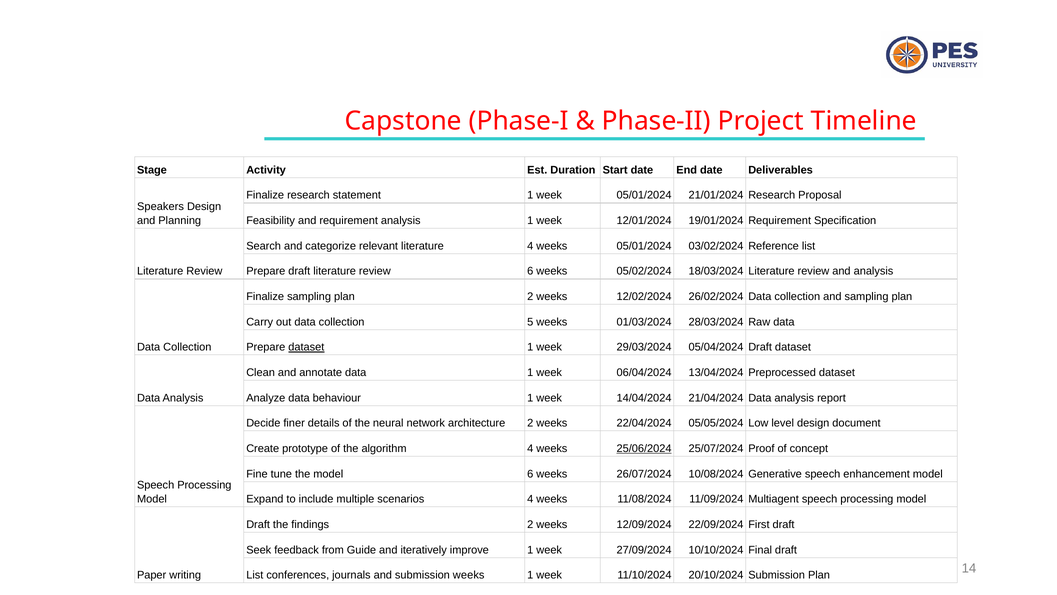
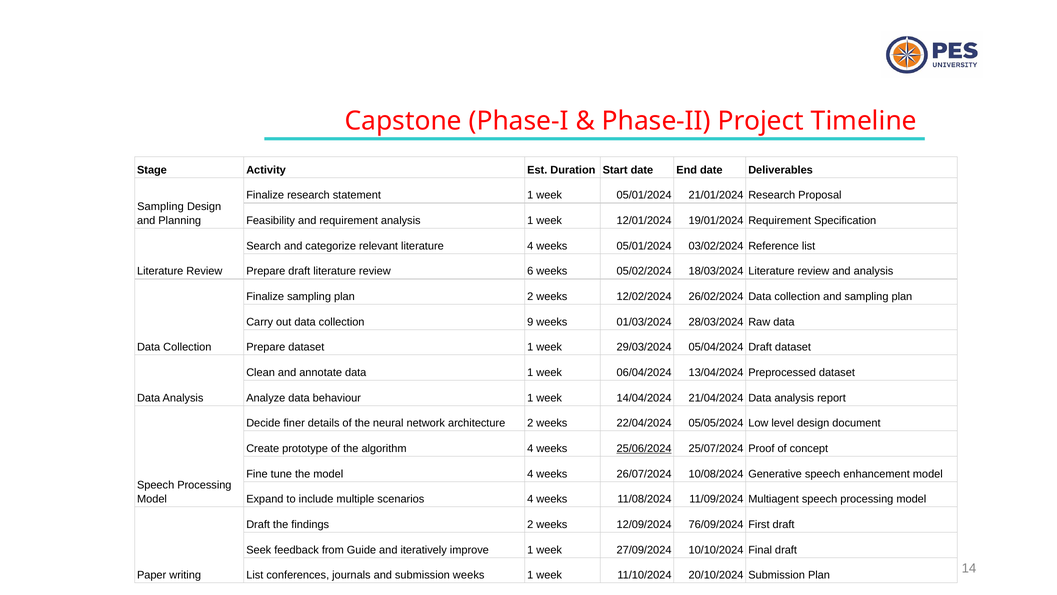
Speakers at (161, 206): Speakers -> Sampling
5: 5 -> 9
dataset at (306, 347) underline: present -> none
model 6: 6 -> 4
22/09/2024: 22/09/2024 -> 76/09/2024
